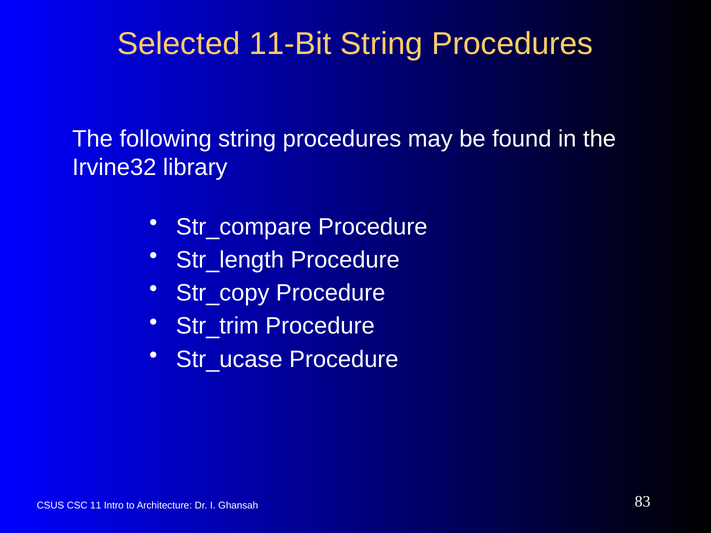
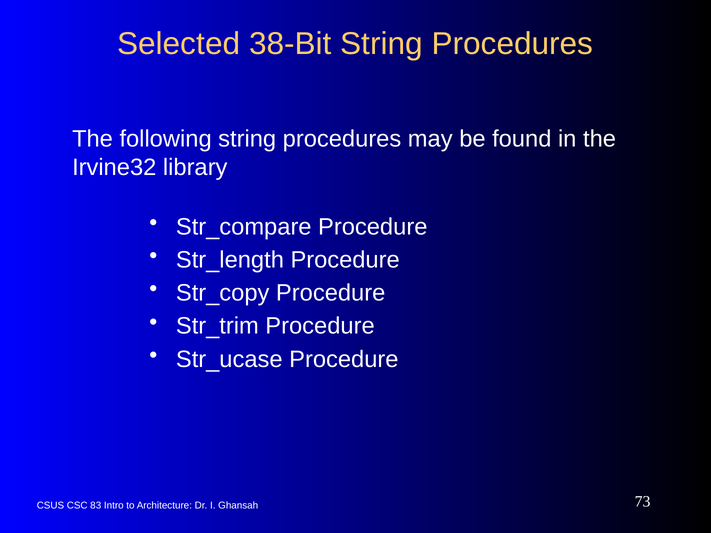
11-Bit: 11-Bit -> 38-Bit
11: 11 -> 83
83: 83 -> 73
